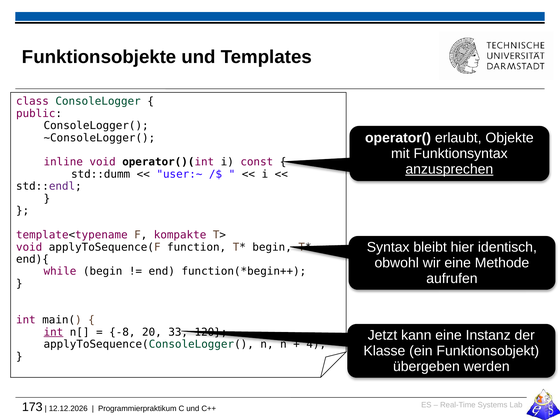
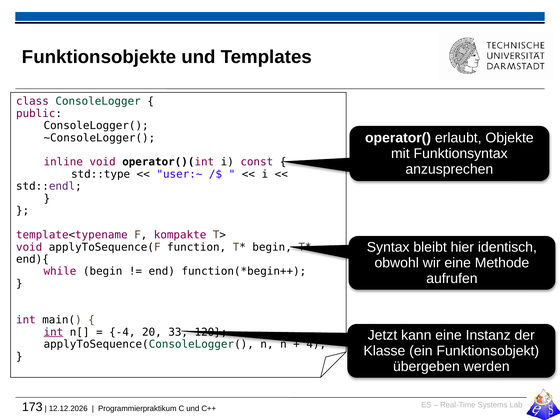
anzusprechen underline: present -> none
std::dumm: std::dumm -> std::type
-8: -8 -> -4
